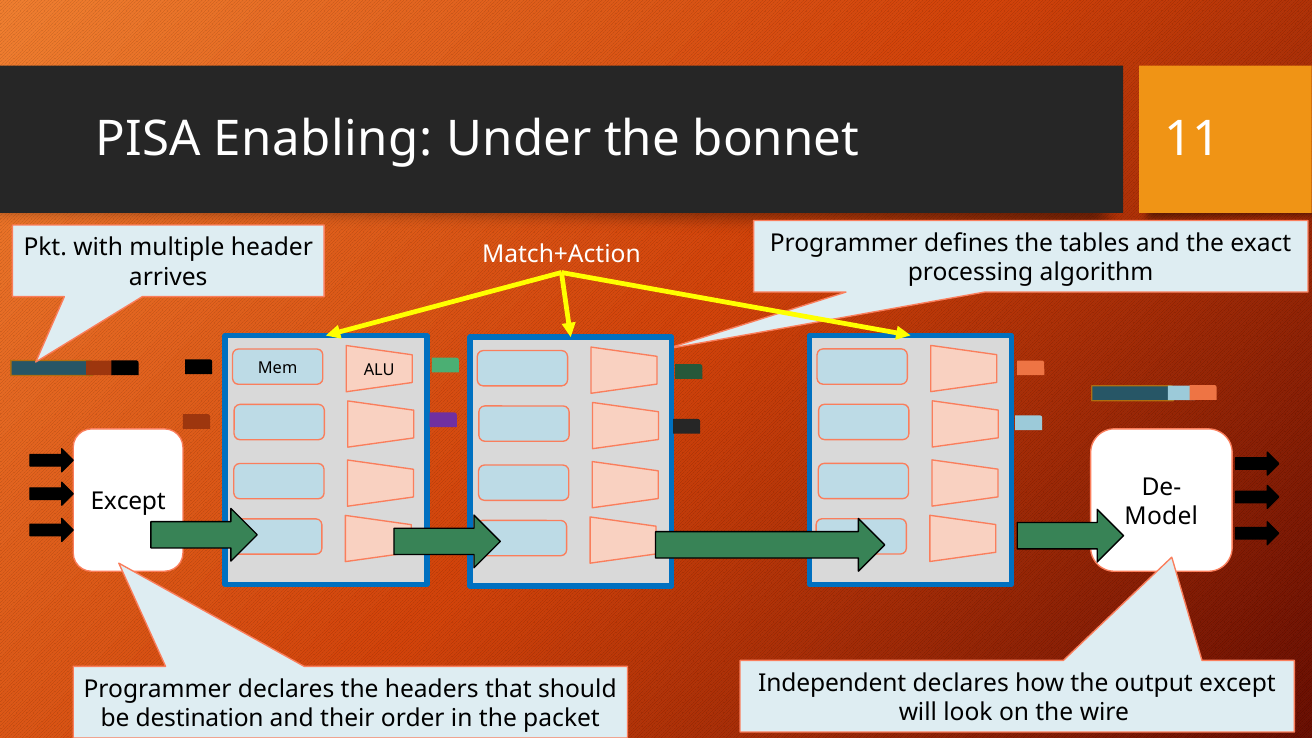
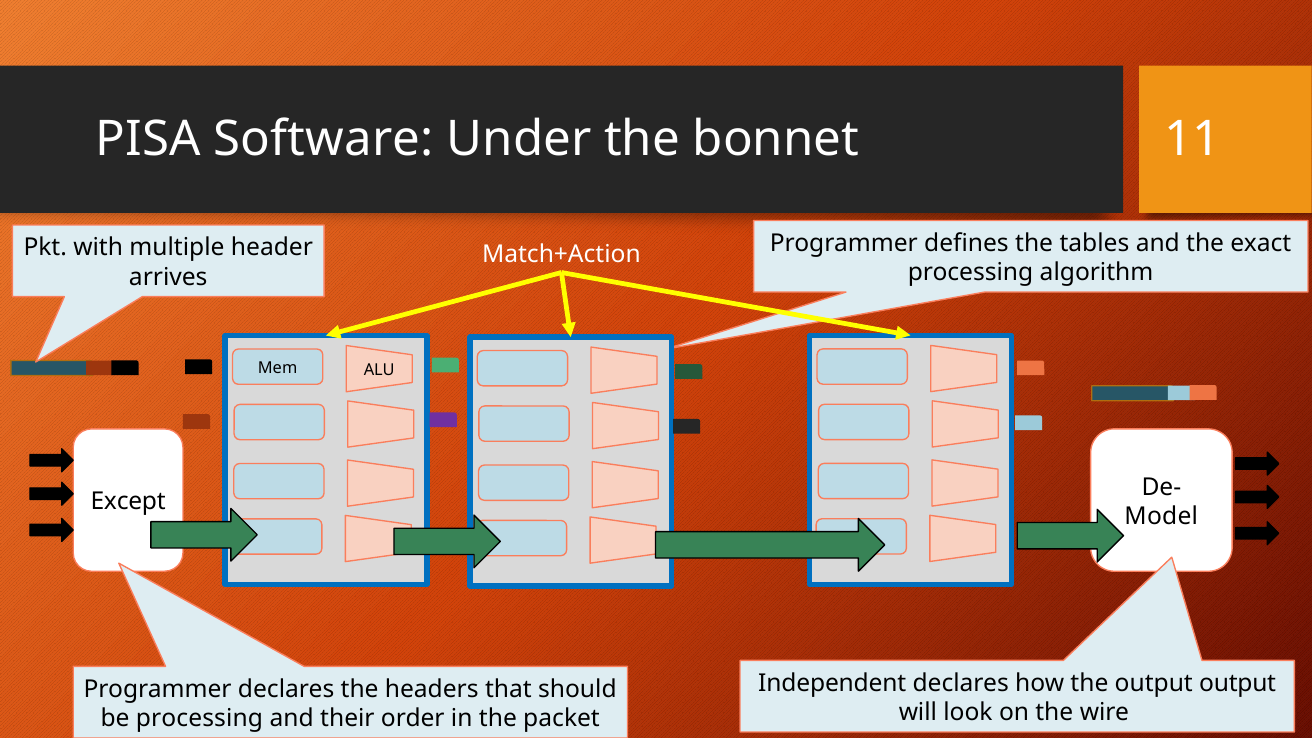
Enabling: Enabling -> Software
output except: except -> output
be destination: destination -> processing
